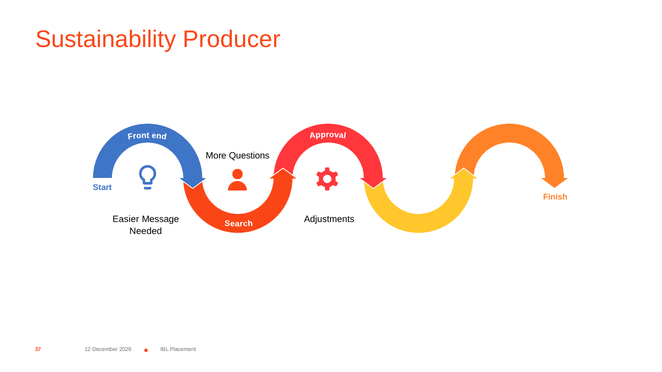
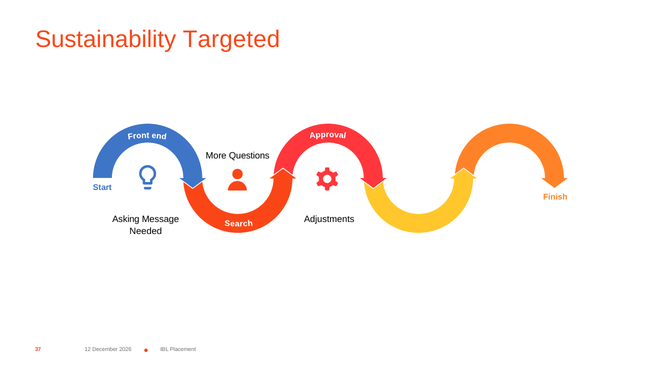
Producer: Producer -> Targeted
Easier: Easier -> Asking
